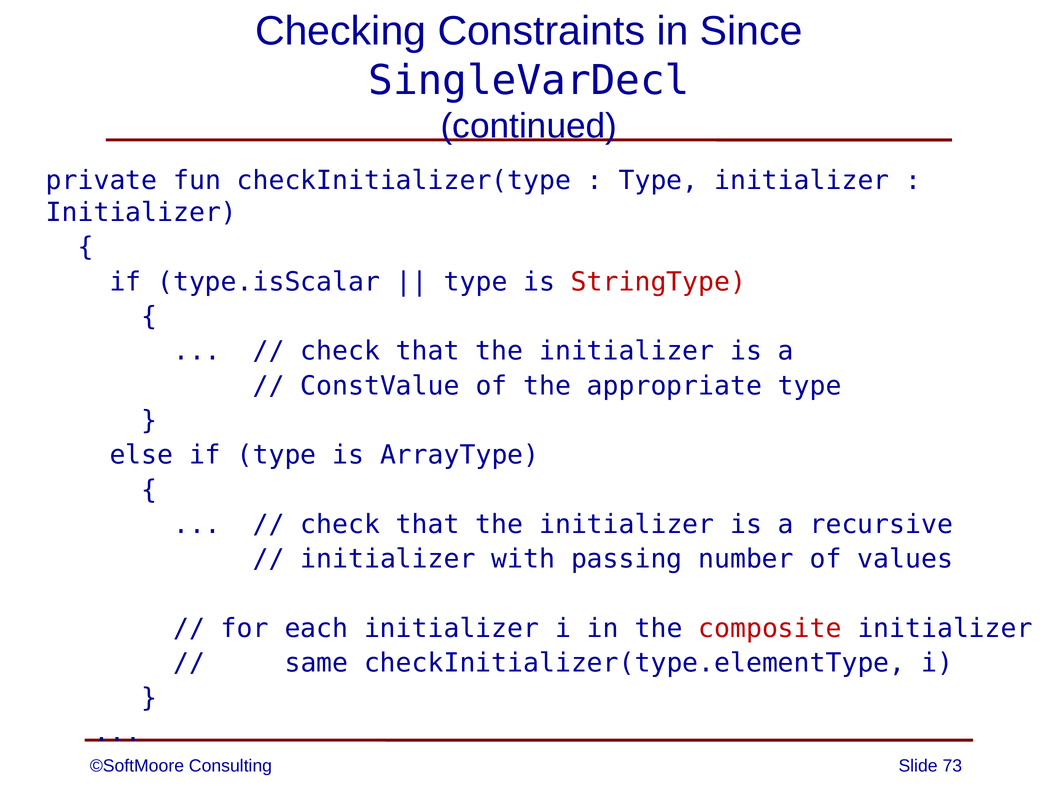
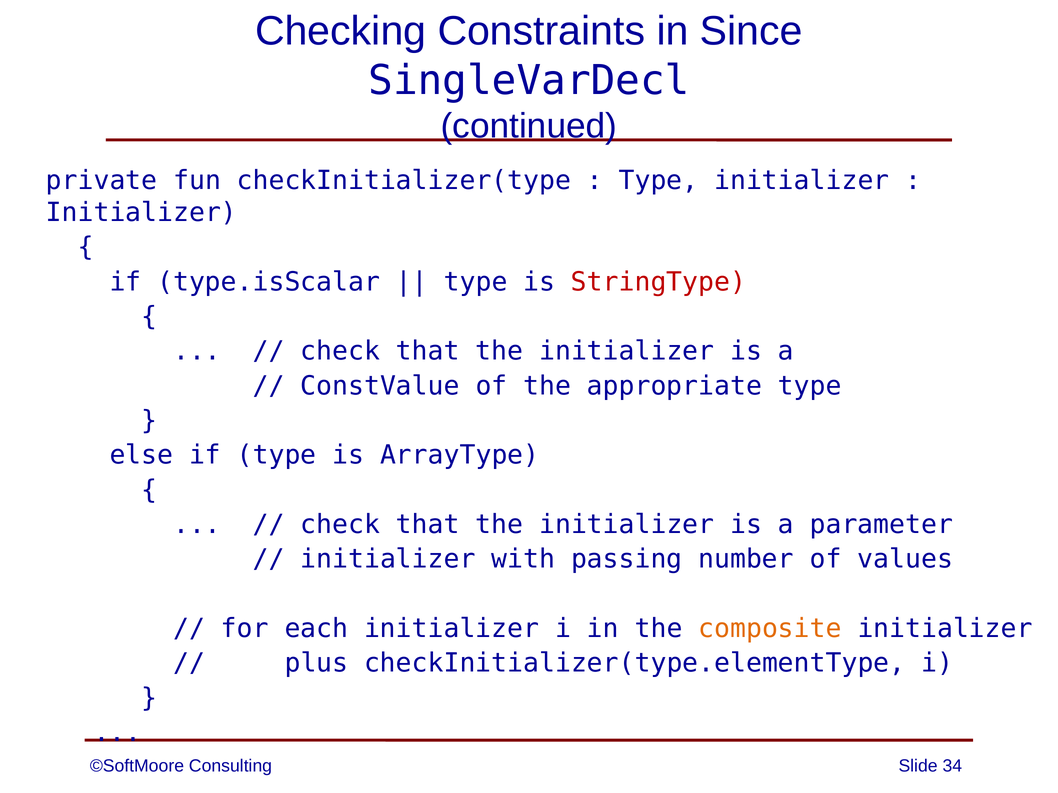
recursive: recursive -> parameter
composite colour: red -> orange
same: same -> plus
73: 73 -> 34
